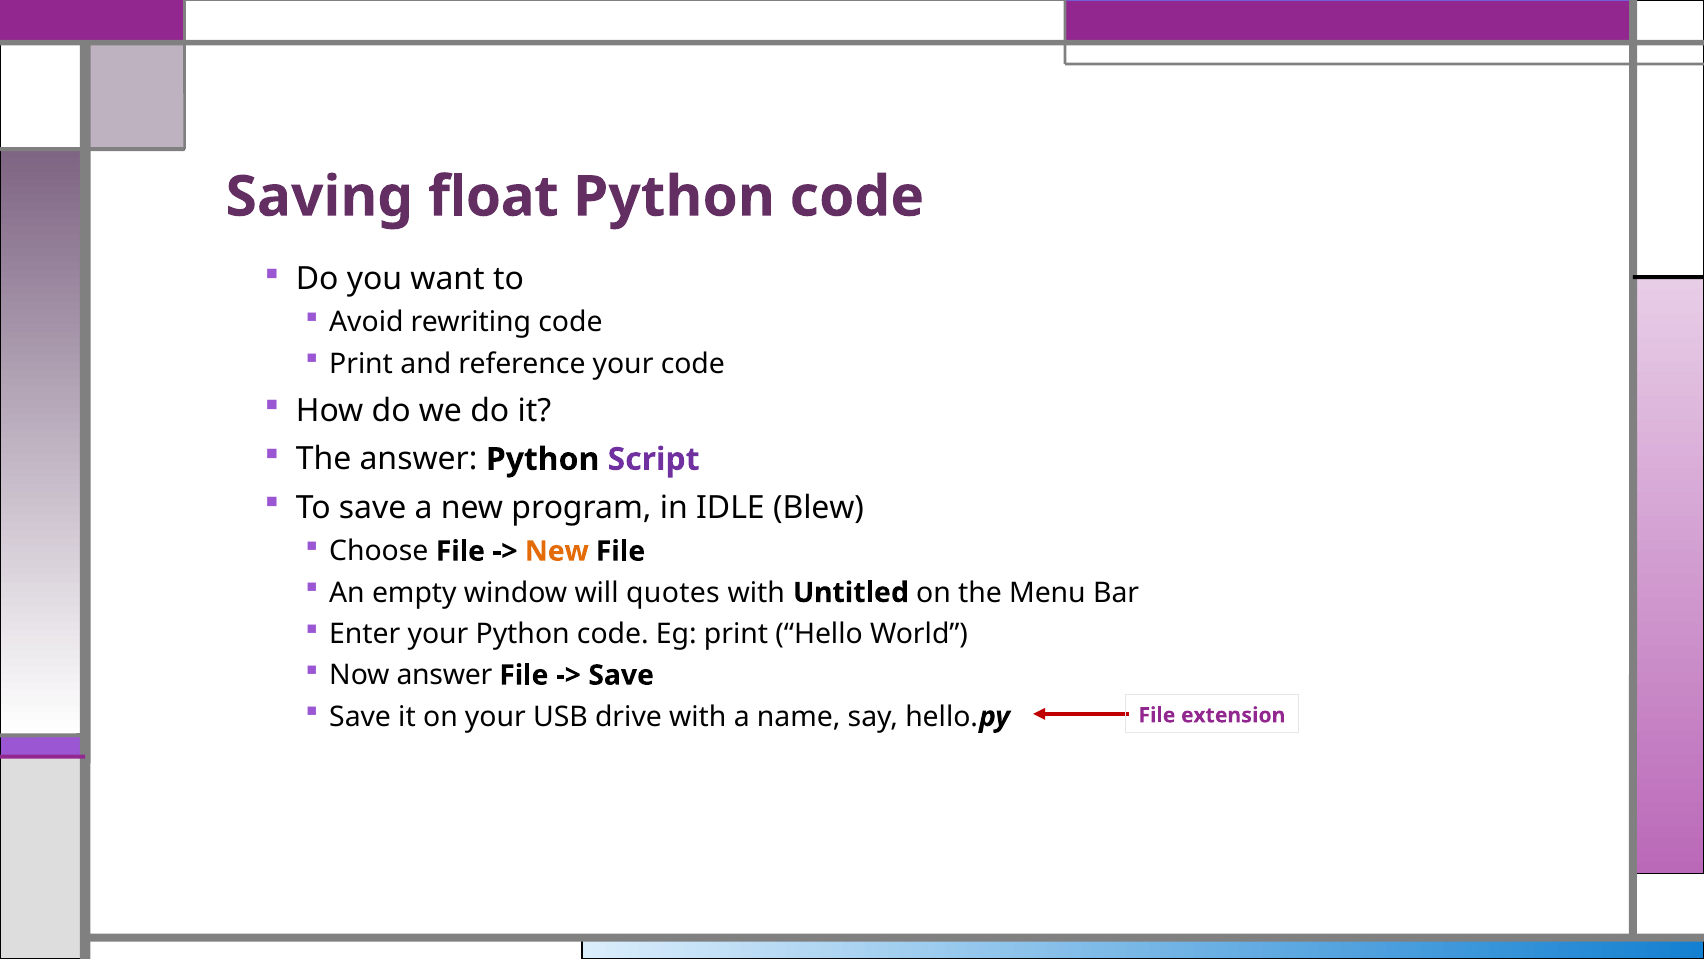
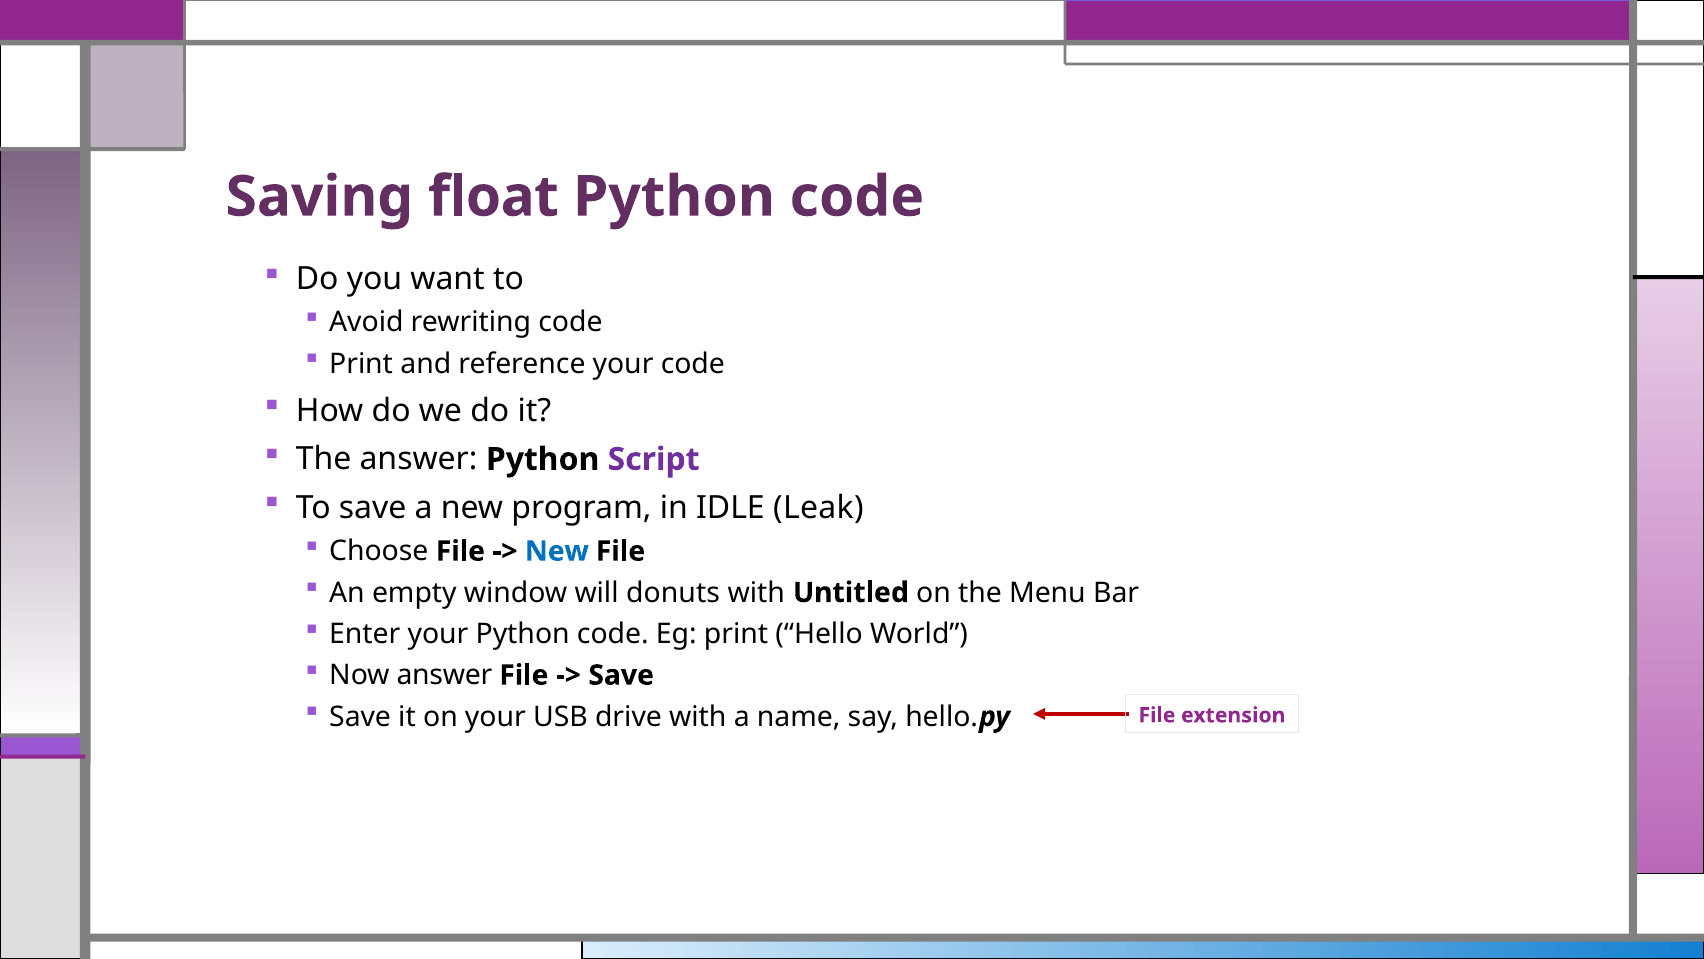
Blew: Blew -> Leak
New at (557, 551) colour: orange -> blue
quotes: quotes -> donuts
